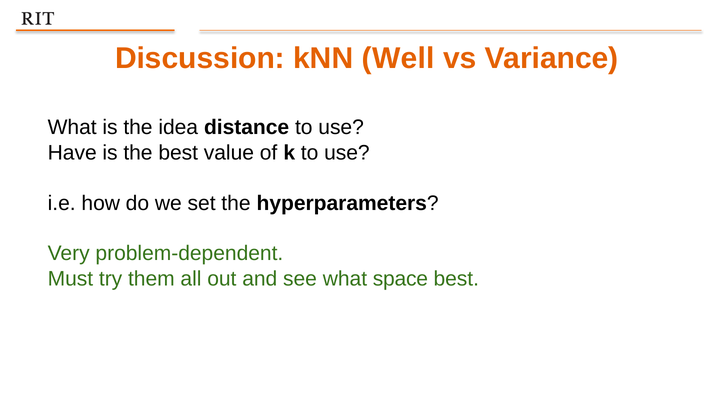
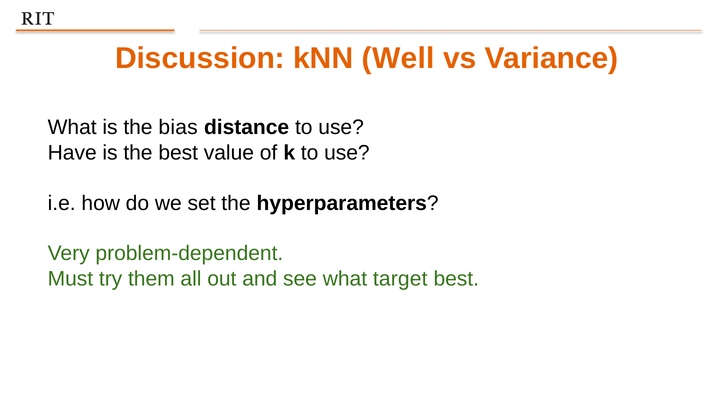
idea: idea -> bias
space: space -> target
